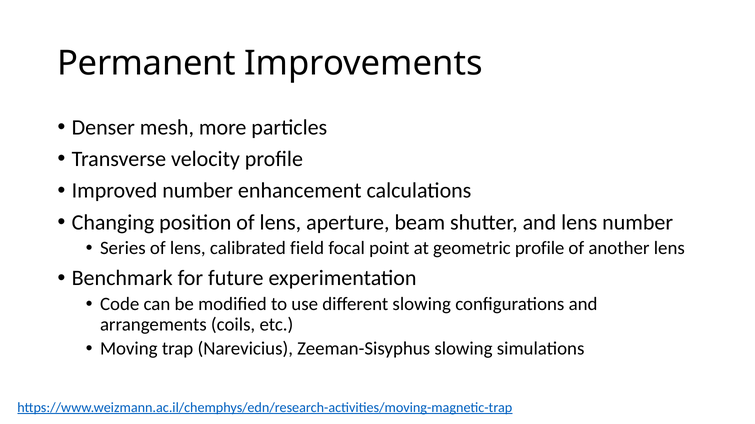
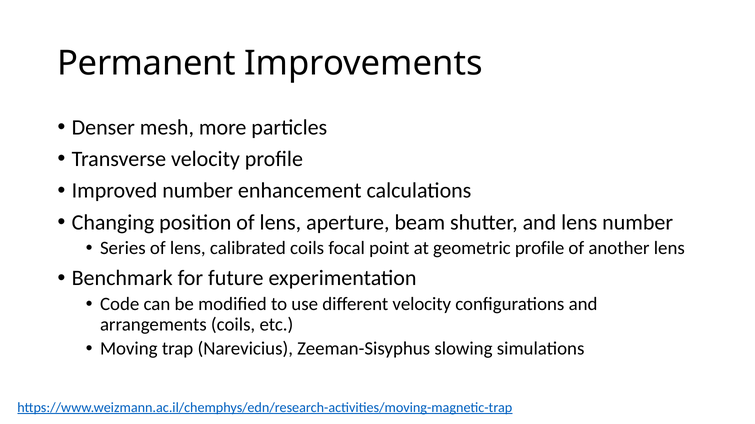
calibrated field: field -> coils
different slowing: slowing -> velocity
